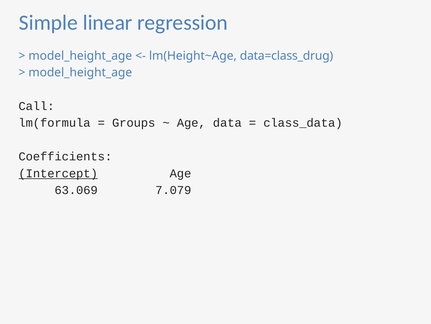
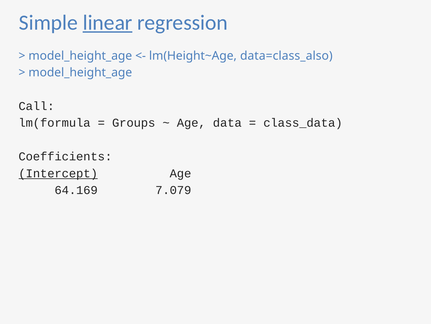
linear underline: none -> present
data=class_drug: data=class_drug -> data=class_also
63.069: 63.069 -> 64.169
